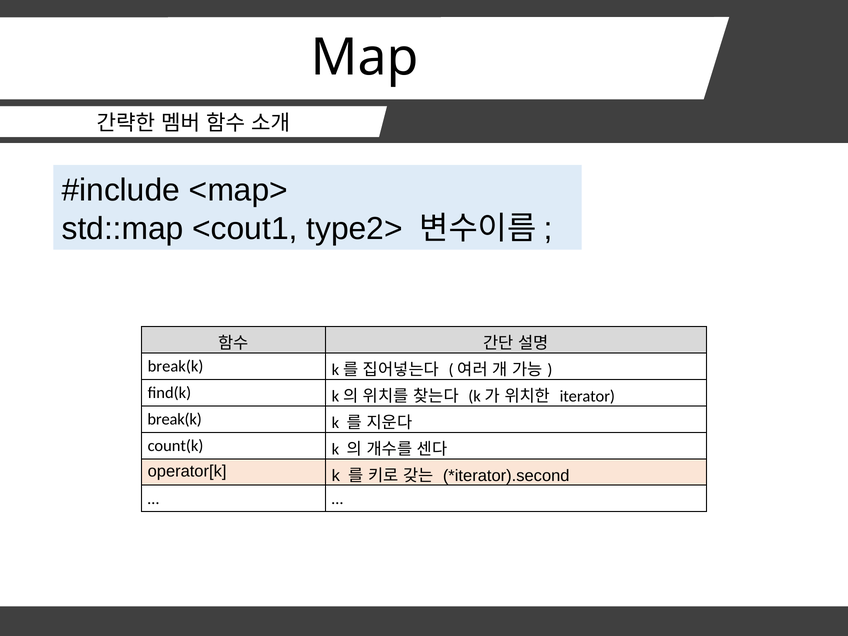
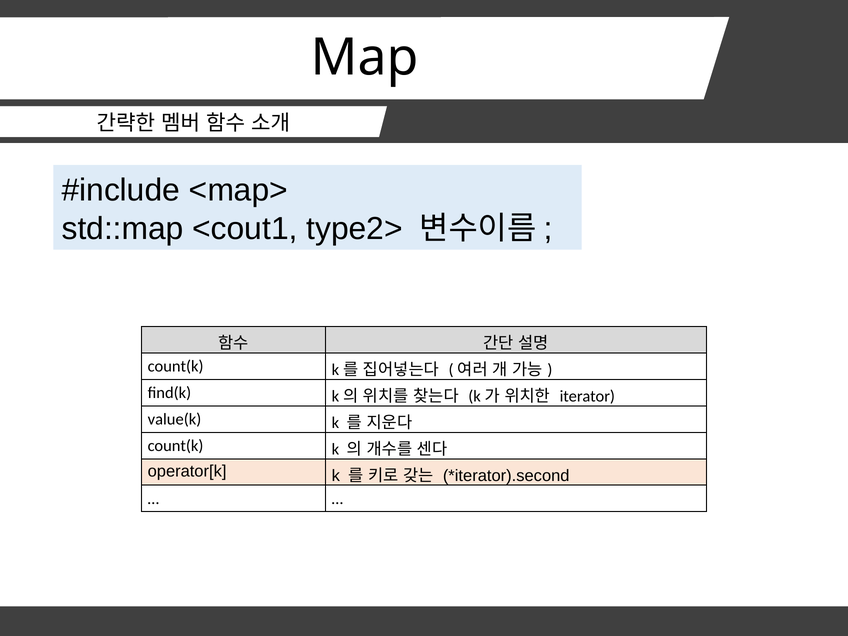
break(k at (176, 366): break(k -> count(k
break(k at (175, 419): break(k -> value(k
